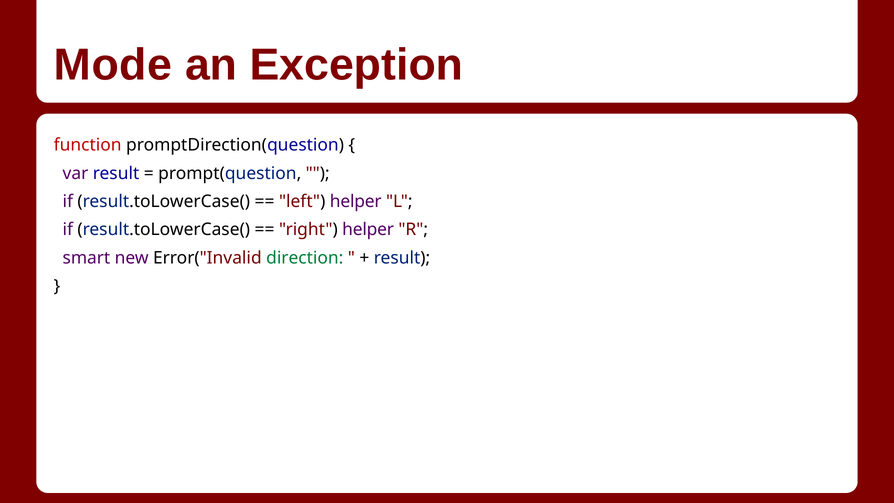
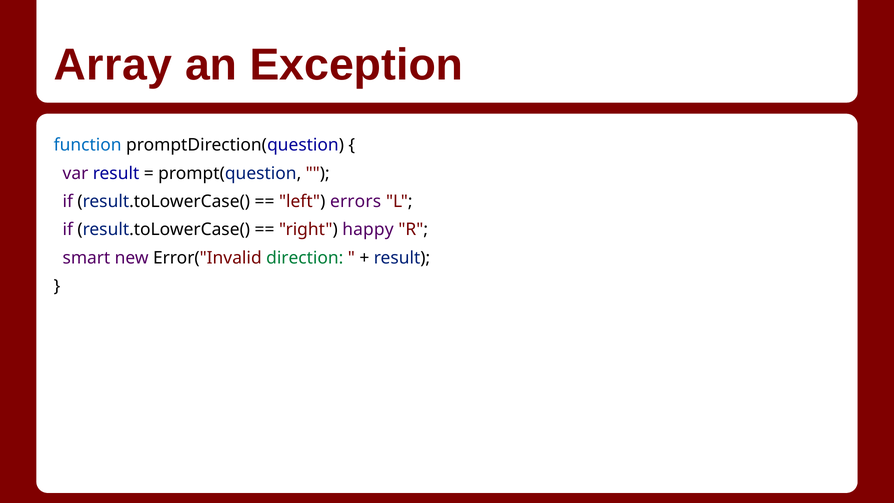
Mode: Mode -> Array
function colour: red -> blue
left helper: helper -> errors
right helper: helper -> happy
